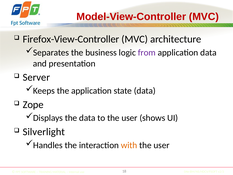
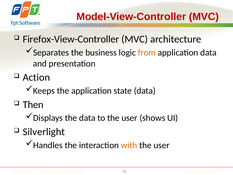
from colour: purple -> orange
Server: Server -> Action
Zope: Zope -> Then
